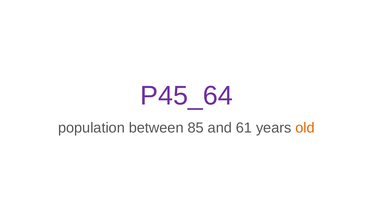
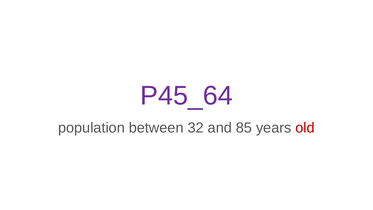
85: 85 -> 32
61: 61 -> 85
old colour: orange -> red
